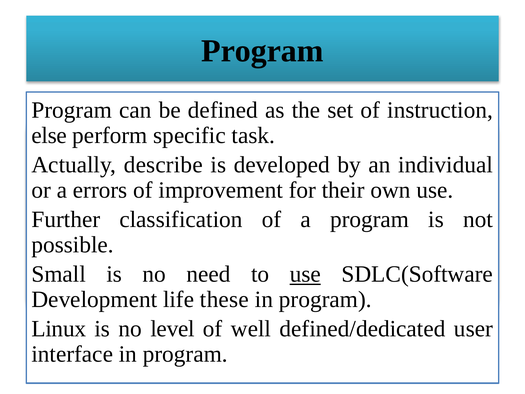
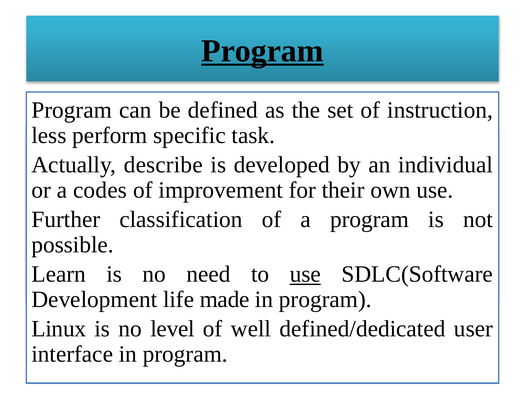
Program at (262, 51) underline: none -> present
else: else -> less
errors: errors -> codes
Small: Small -> Learn
these: these -> made
